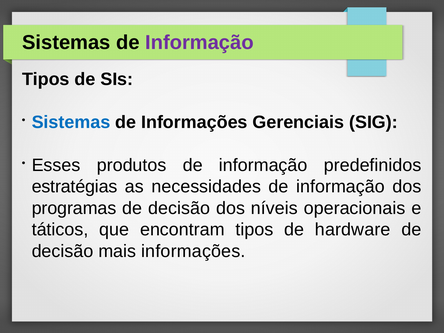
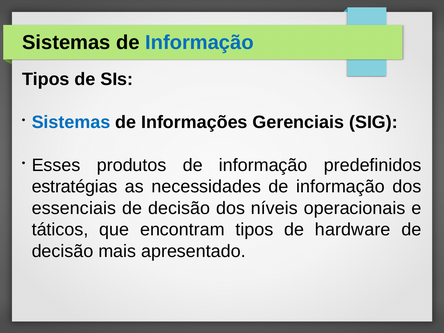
Informação at (199, 43) colour: purple -> blue
programas: programas -> essenciais
mais informações: informações -> apresentado
